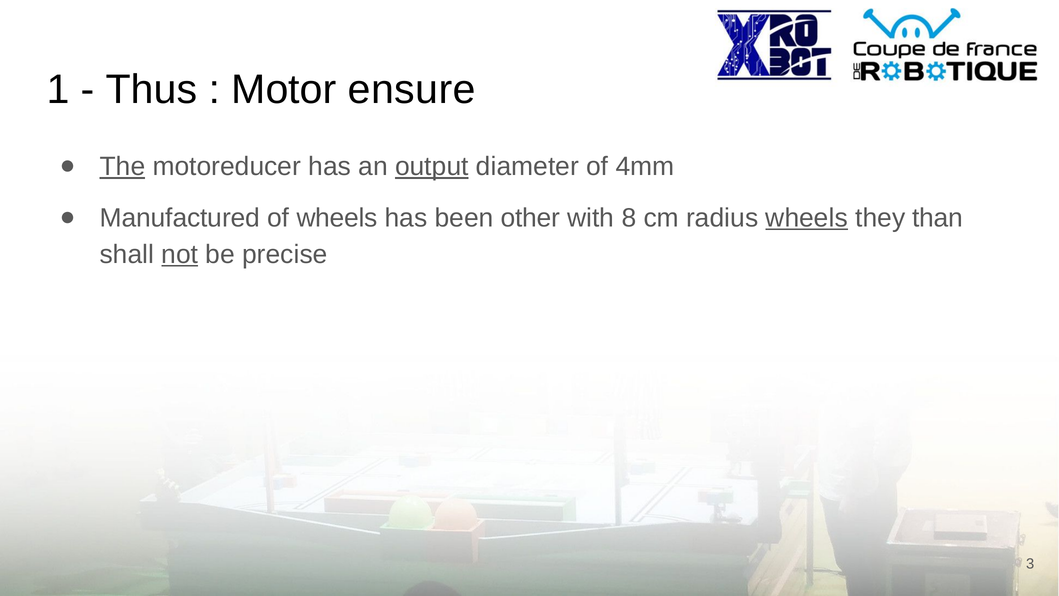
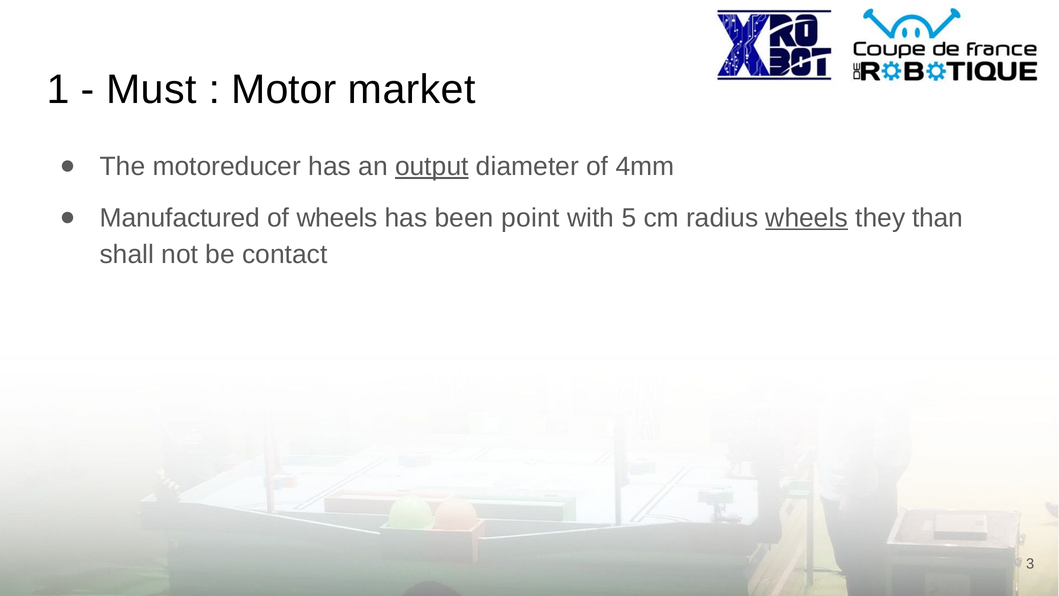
Thus: Thus -> Must
ensure: ensure -> market
The underline: present -> none
other: other -> point
8: 8 -> 5
not underline: present -> none
precise: precise -> contact
